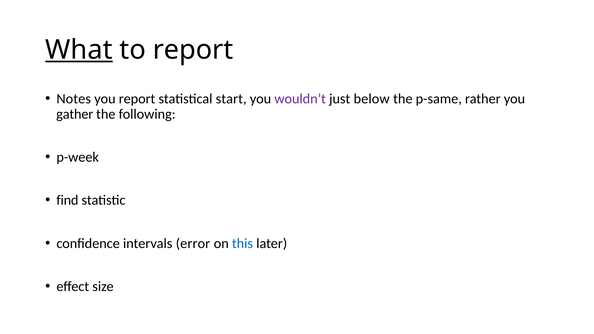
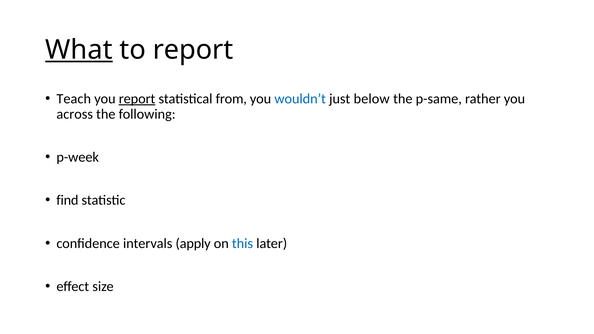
Notes: Notes -> Teach
report at (137, 99) underline: none -> present
start: start -> from
wouldn’t colour: purple -> blue
gather: gather -> across
error: error -> apply
